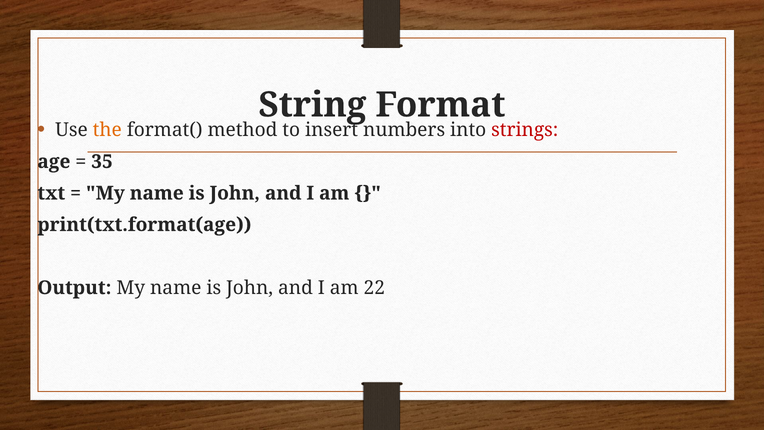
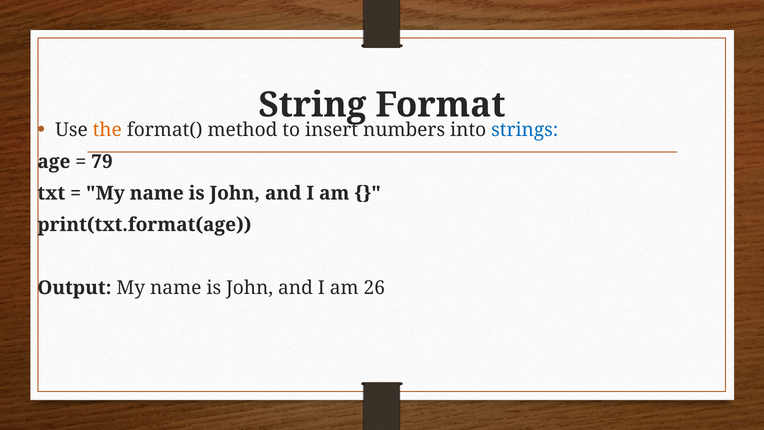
strings colour: red -> blue
35: 35 -> 79
22: 22 -> 26
